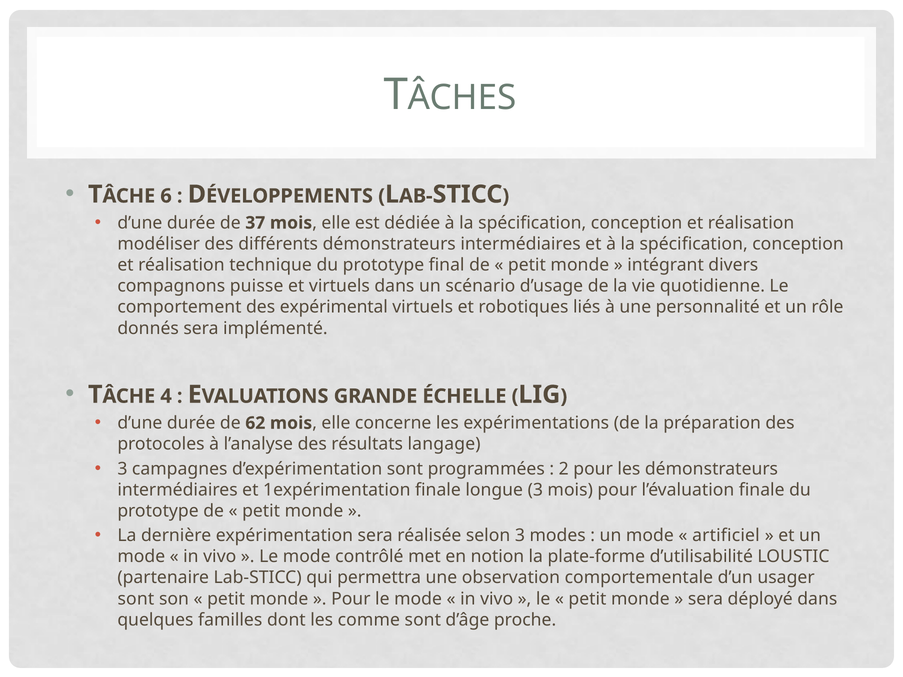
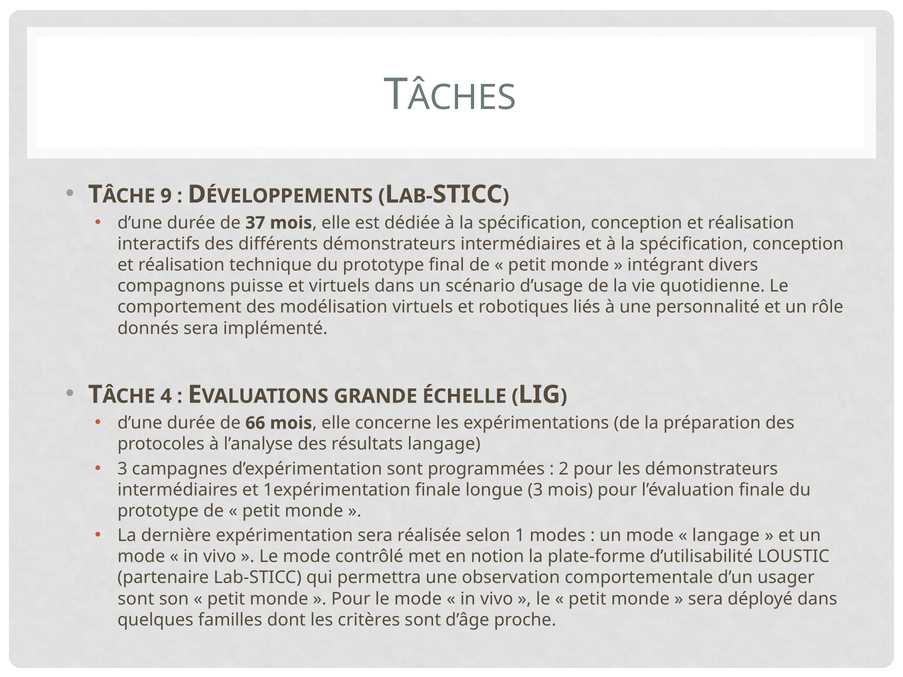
6: 6 -> 9
modéliser: modéliser -> interactifs
expérimental: expérimental -> modélisation
62: 62 -> 66
selon 3: 3 -> 1
artificiel at (726, 536): artificiel -> langage
comme: comme -> critères
